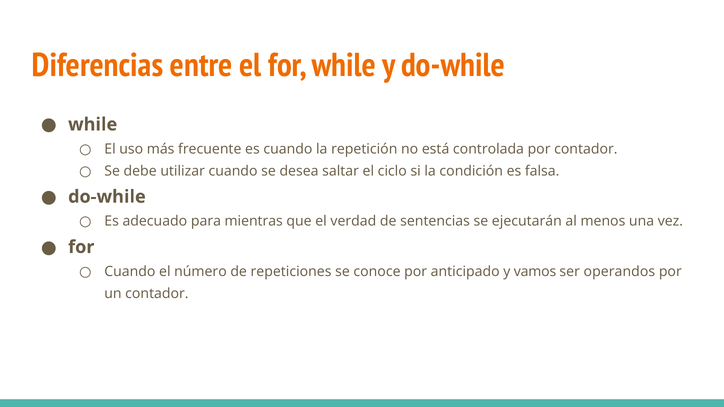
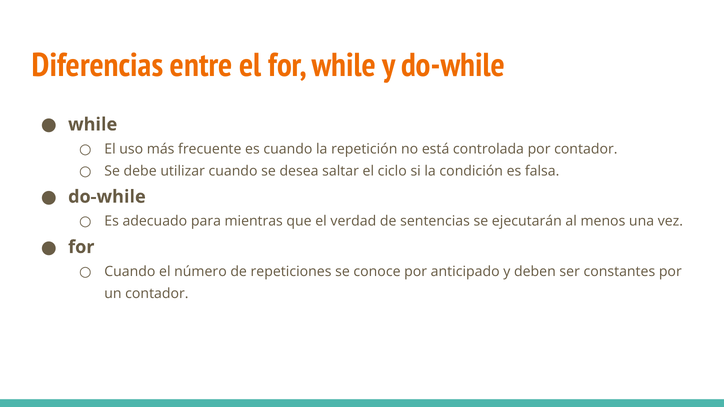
vamos: vamos -> deben
operandos: operandos -> constantes
